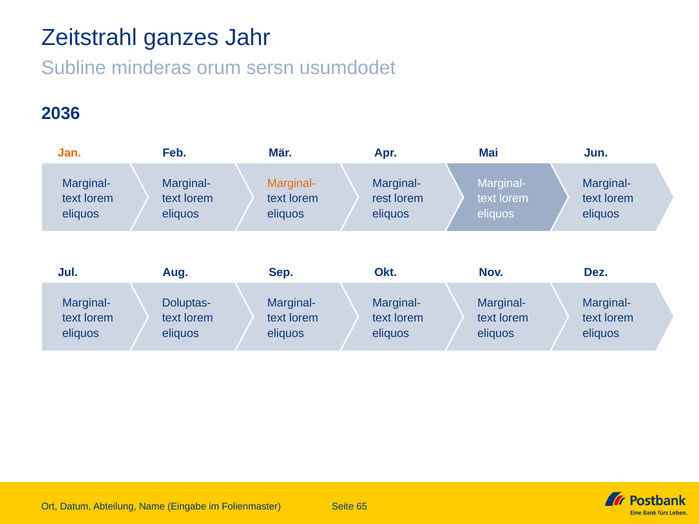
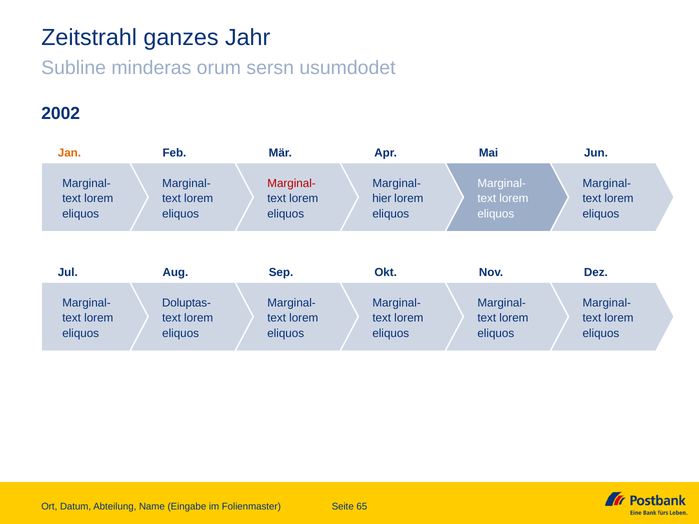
2036: 2036 -> 2002
Marginal- at (292, 183) colour: orange -> red
rest: rest -> hier
